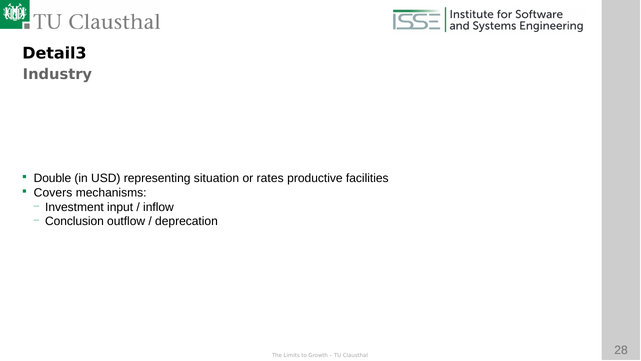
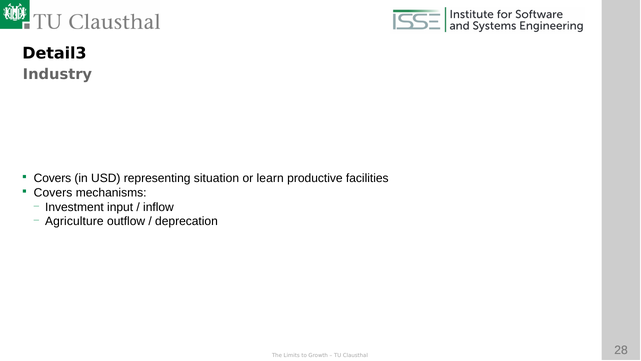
Double at (52, 178): Double -> Covers
rates: rates -> learn
Conclusion: Conclusion -> Agriculture
